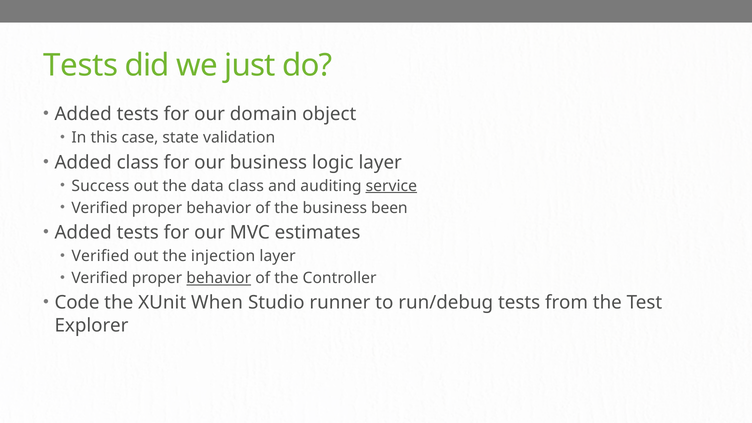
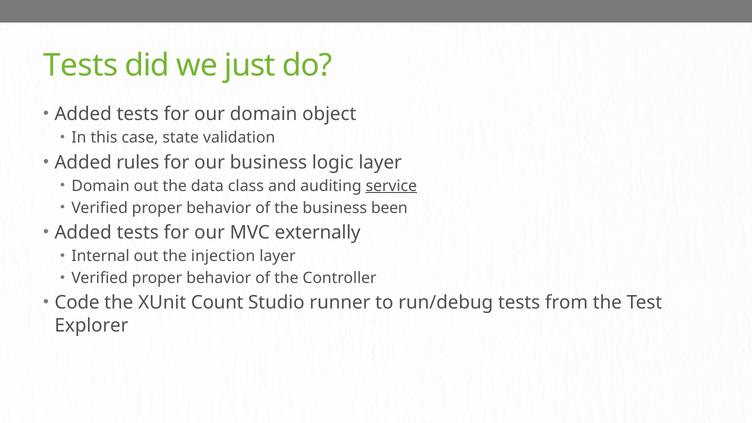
Added class: class -> rules
Success at (100, 186): Success -> Domain
estimates: estimates -> externally
Verified at (100, 256): Verified -> Internal
behavior at (219, 278) underline: present -> none
When: When -> Count
